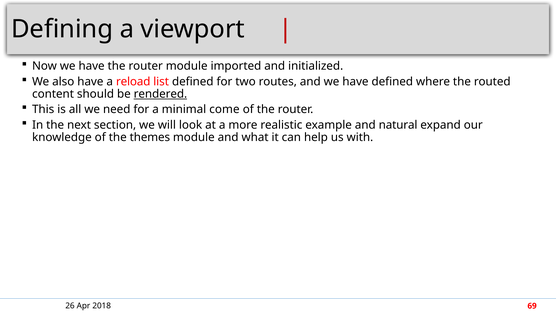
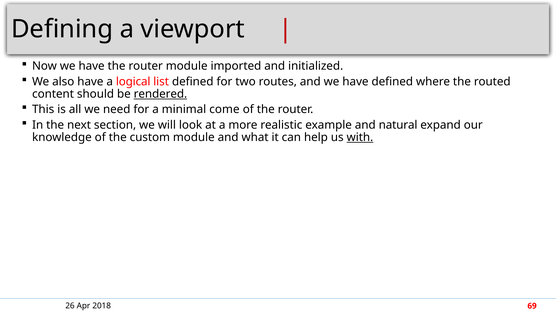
reload: reload -> logical
themes: themes -> custom
with underline: none -> present
